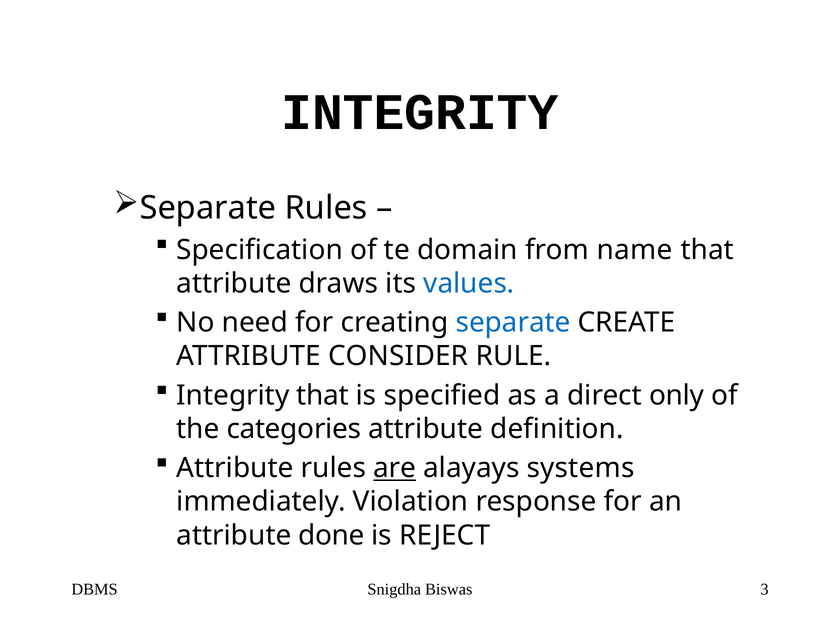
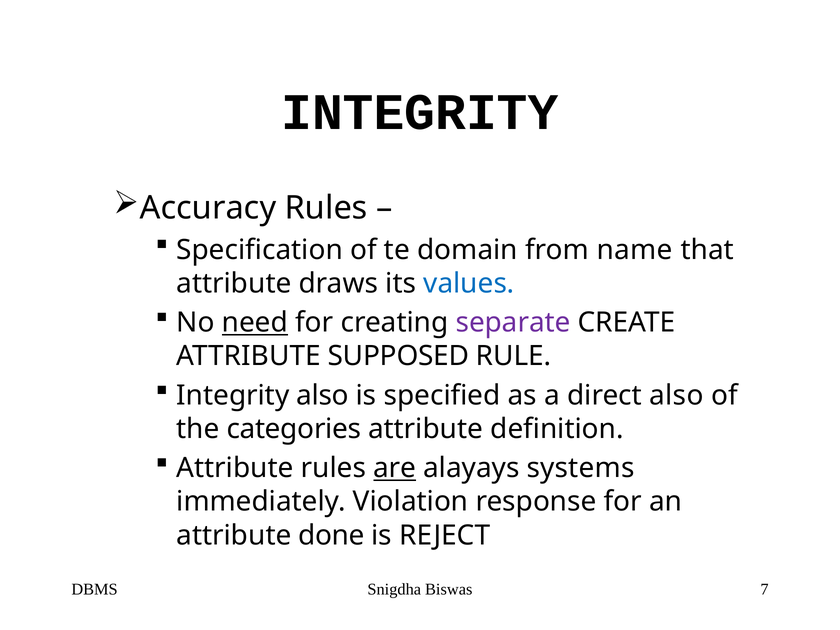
Separate at (208, 208): Separate -> Accuracy
need underline: none -> present
separate at (513, 323) colour: blue -> purple
CONSIDER: CONSIDER -> SUPPOSED
Integrity that: that -> also
direct only: only -> also
3: 3 -> 7
